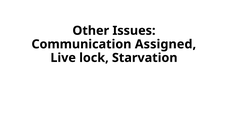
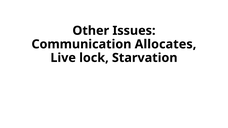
Assigned: Assigned -> Allocates
